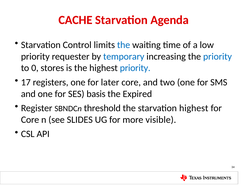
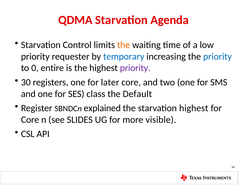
CACHE: CACHE -> QDMA
the at (124, 45) colour: blue -> orange
stores: stores -> entire
priority at (135, 68) colour: blue -> purple
17: 17 -> 30
basis: basis -> class
Expired: Expired -> Default
threshold: threshold -> explained
